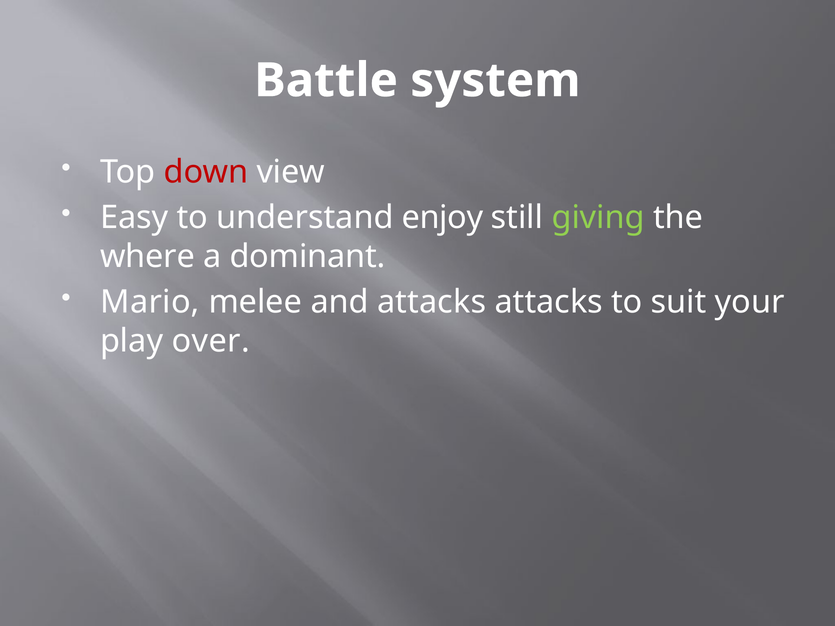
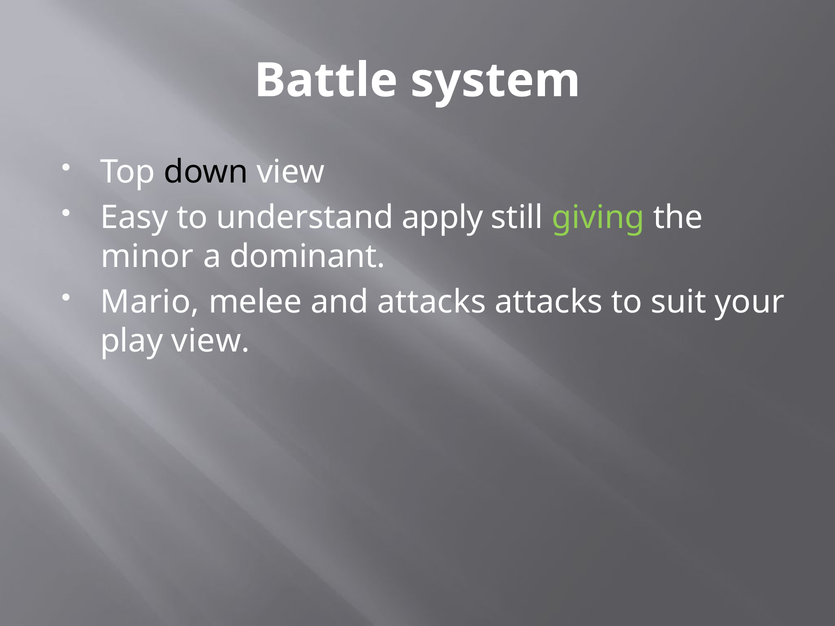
down colour: red -> black
enjoy: enjoy -> apply
where: where -> minor
play over: over -> view
